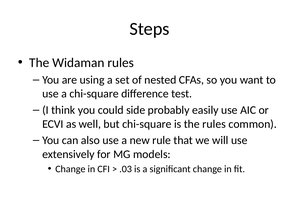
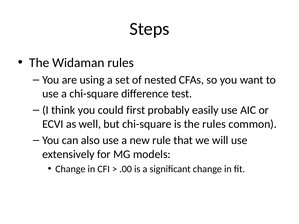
side: side -> first
.03: .03 -> .00
